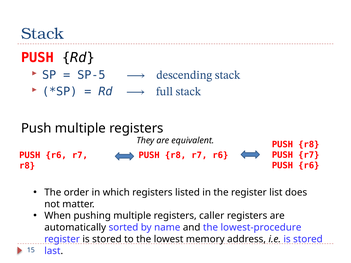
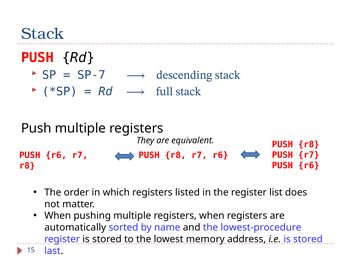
SP-5: SP-5 -> SP-7
registers caller: caller -> when
